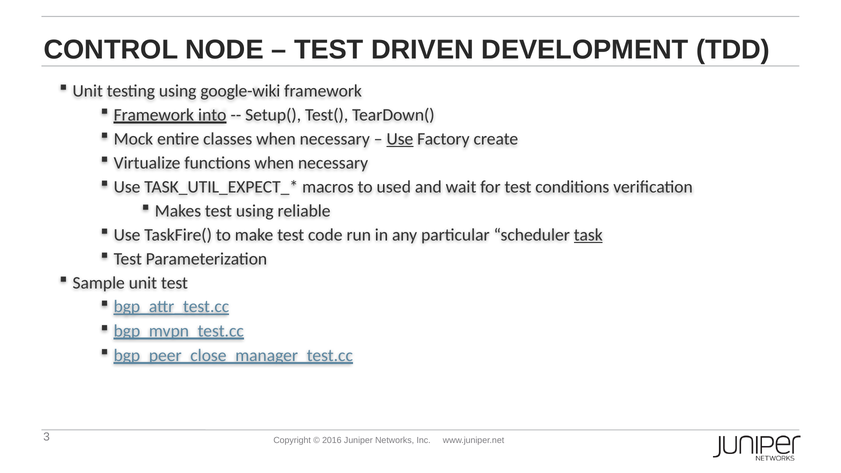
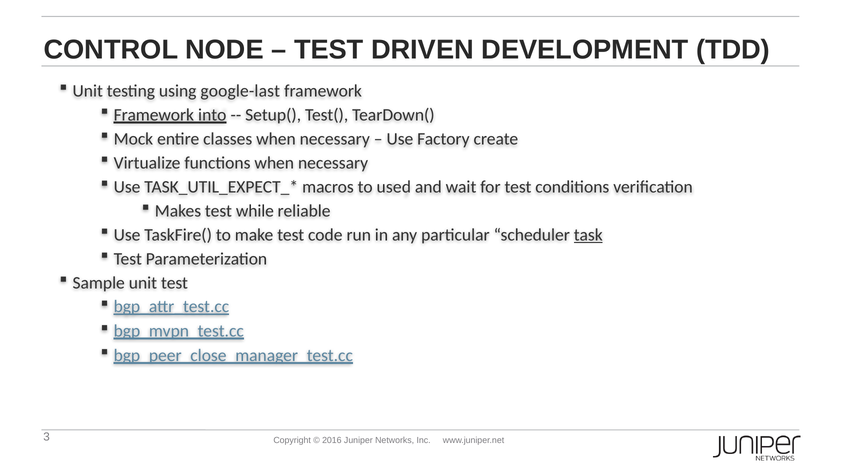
google-wiki: google-wiki -> google-last
Use at (400, 139) underline: present -> none
test using: using -> while
